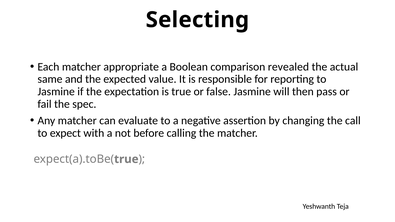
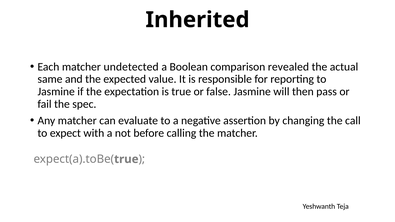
Selecting: Selecting -> Inherited
appropriate: appropriate -> undetected
